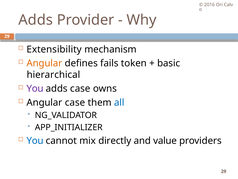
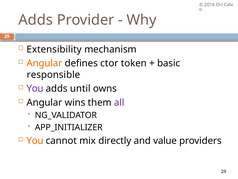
fails: fails -> ctor
hierarchical: hierarchical -> responsible
adds case: case -> until
Angular case: case -> wins
all colour: blue -> purple
You at (35, 140) colour: blue -> orange
